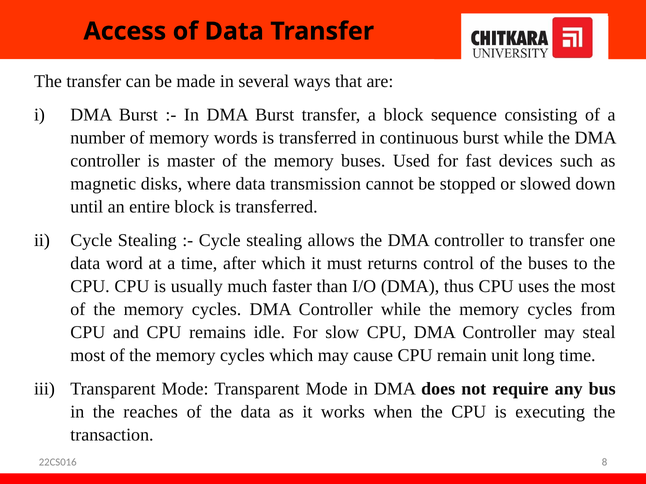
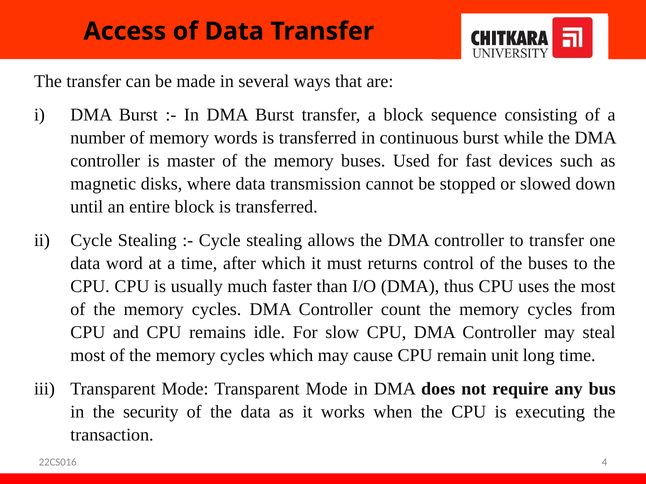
Controller while: while -> count
reaches: reaches -> security
8: 8 -> 4
